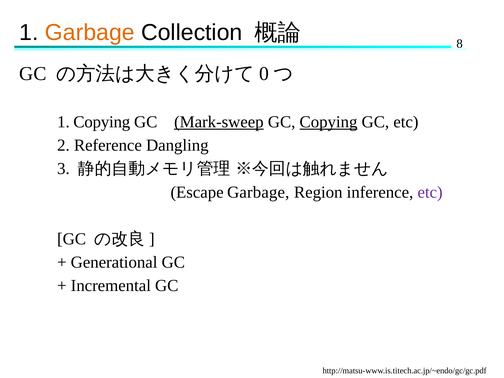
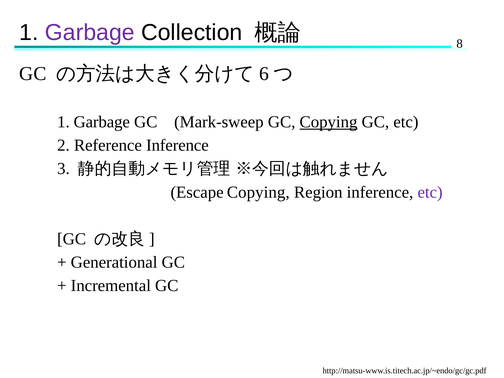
Garbage at (90, 33) colour: orange -> purple
0: 0 -> 6
Copying at (102, 122): Copying -> Garbage
Mark-sweep underline: present -> none
Reference Dangling: Dangling -> Inference
Escape Garbage: Garbage -> Copying
